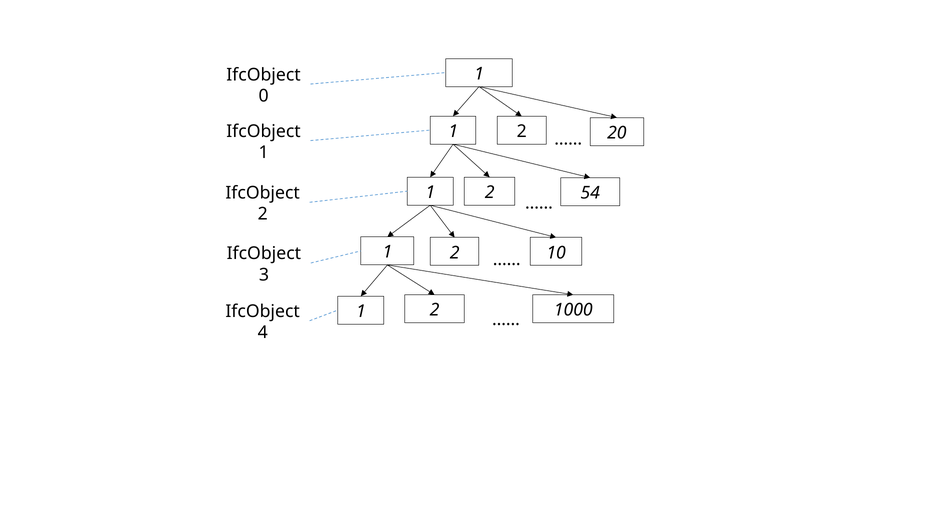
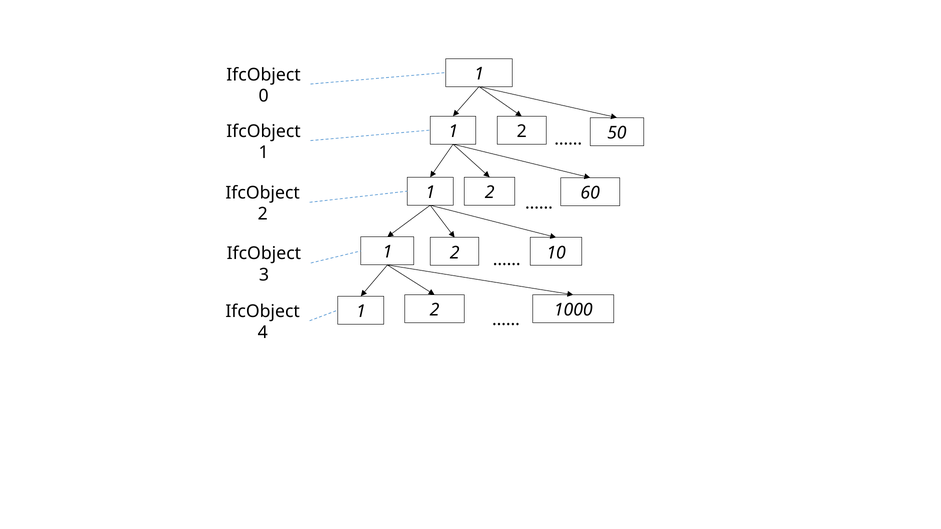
20: 20 -> 50
54: 54 -> 60
